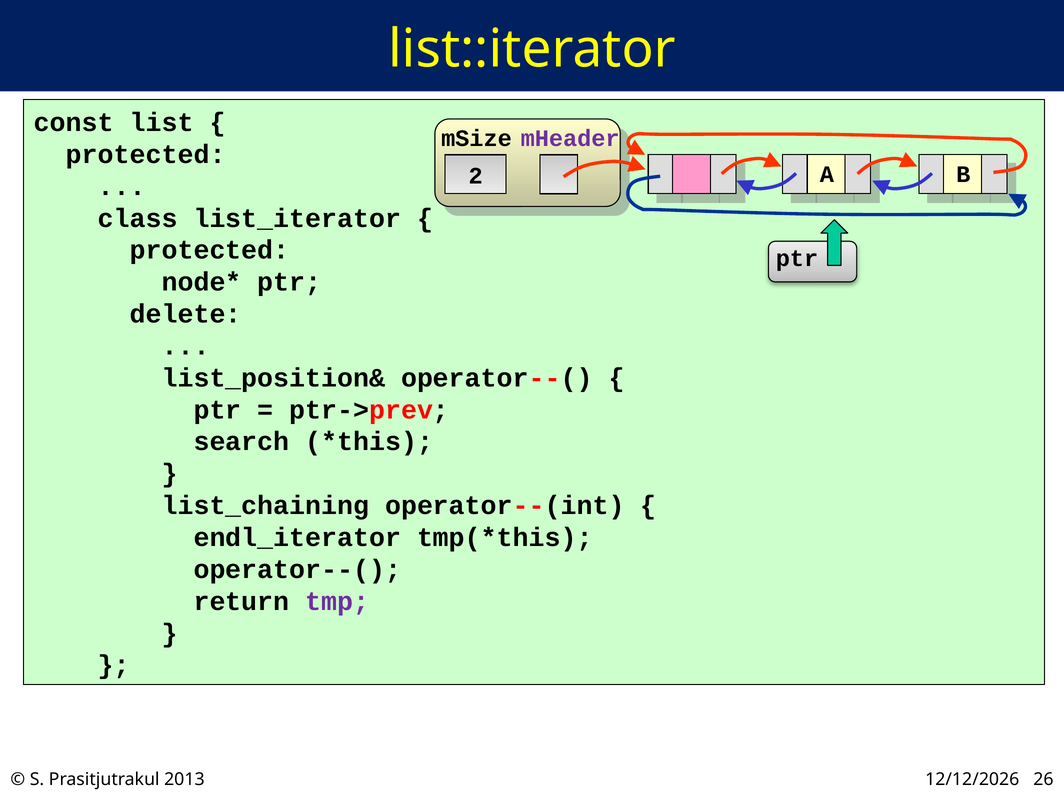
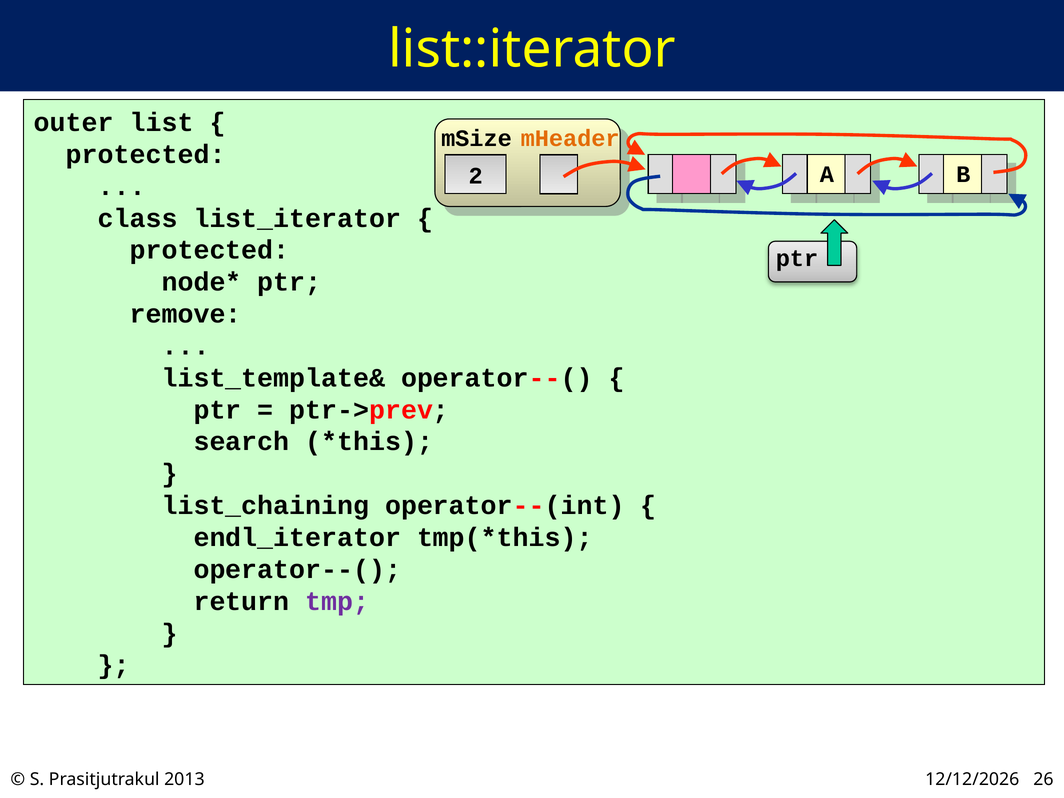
const: const -> outer
mHeader colour: purple -> orange
delete: delete -> remove
list_position&: list_position& -> list_template&
